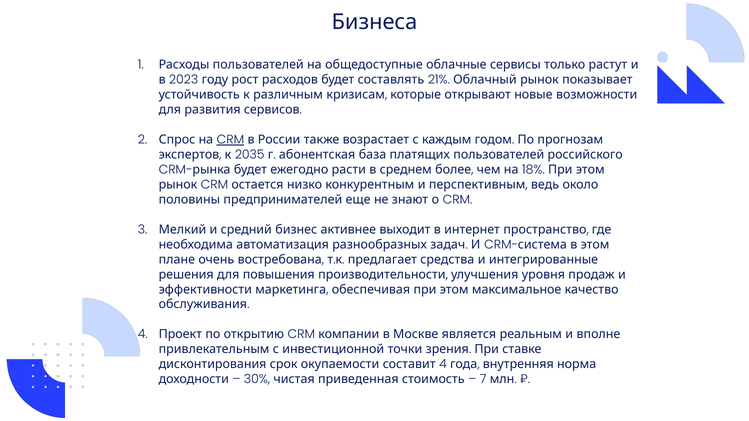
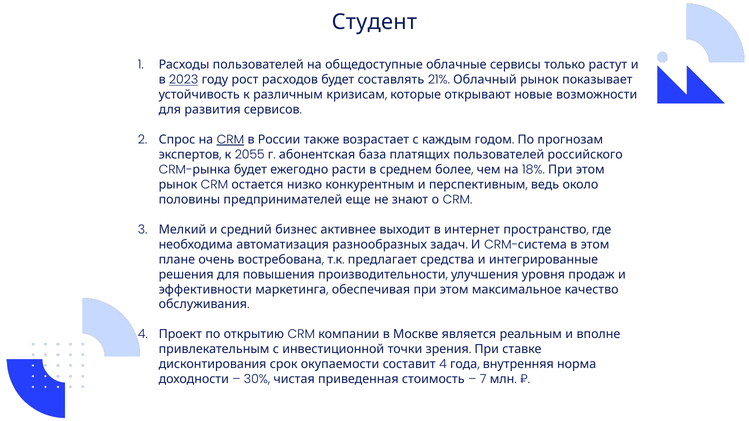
Бизнеса: Бизнеса -> Студент
2023 underline: none -> present
2035: 2035 -> 2055
